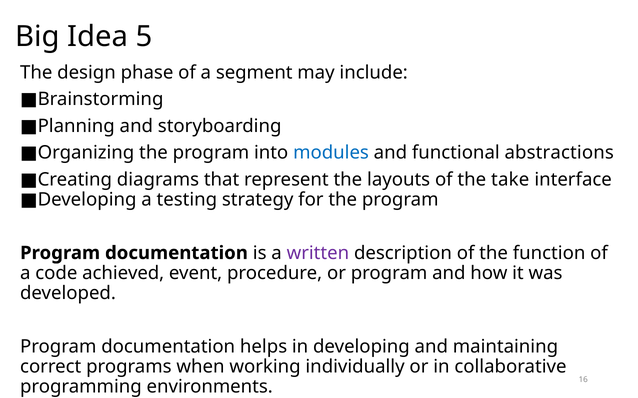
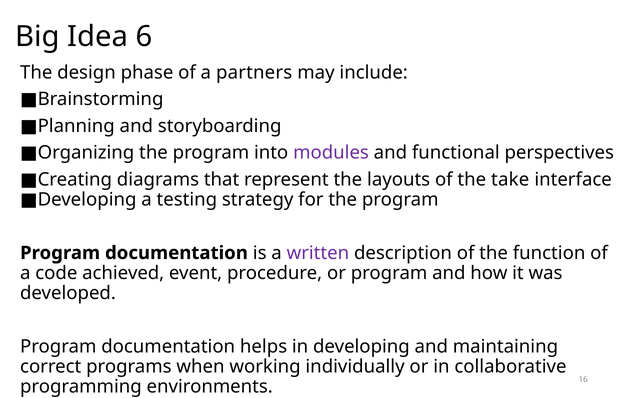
5: 5 -> 6
segment: segment -> partners
modules colour: blue -> purple
abstractions: abstractions -> perspectives
